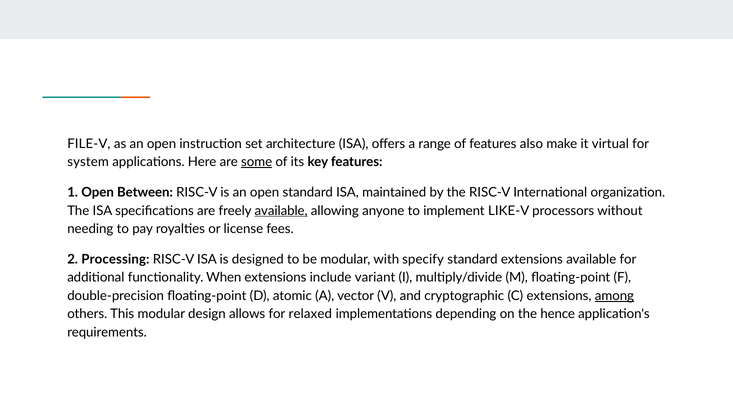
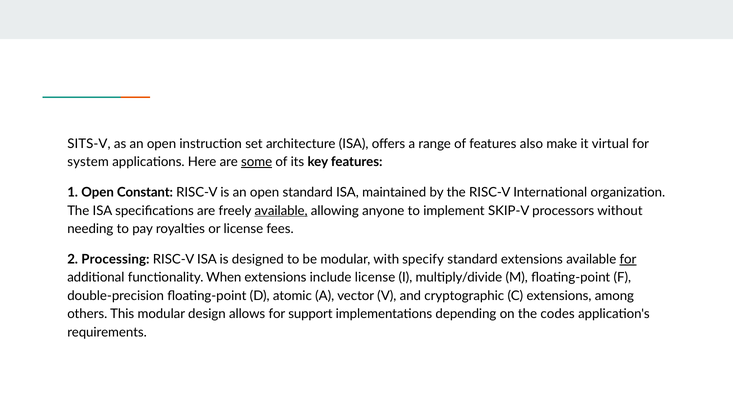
FILE-V: FILE-V -> SITS-V
Between: Between -> Constant
LIKE-V: LIKE-V -> SKIP-V
for at (628, 260) underline: none -> present
include variant: variant -> license
among underline: present -> none
relaxed: relaxed -> support
hence: hence -> codes
